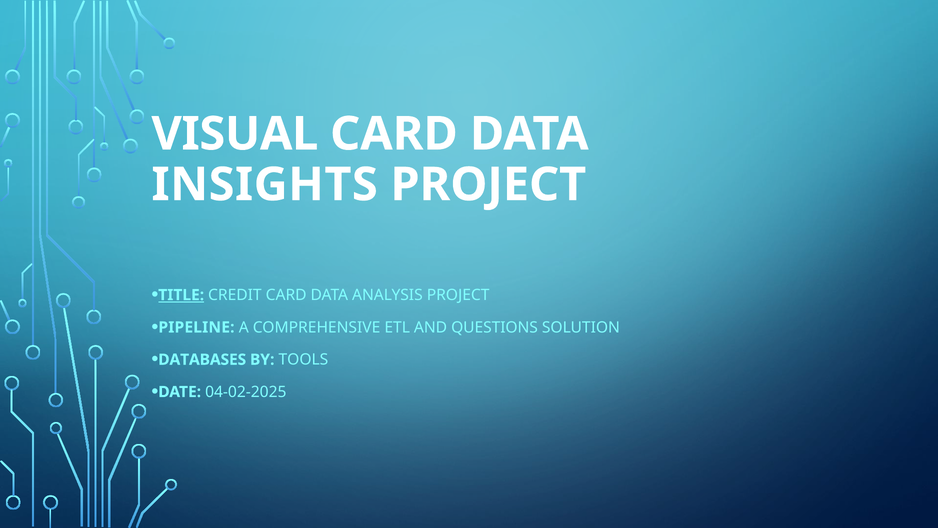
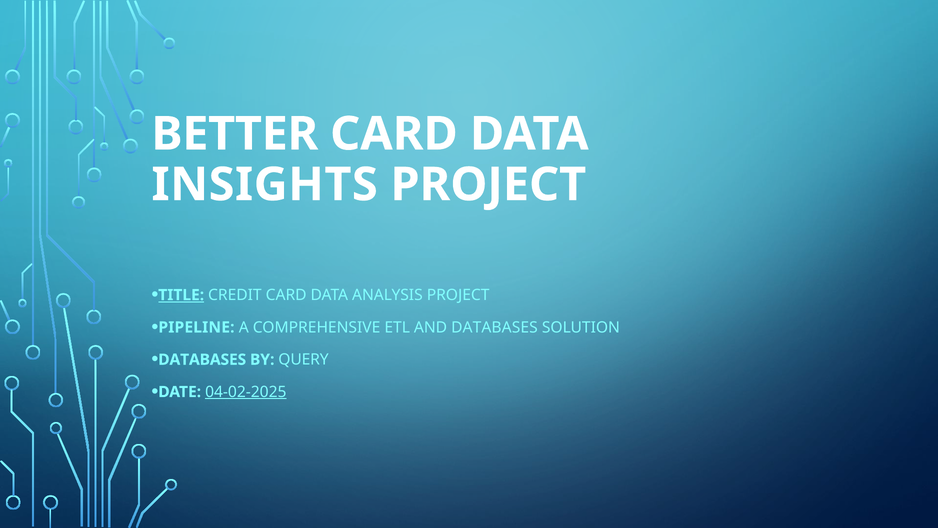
VISUAL: VISUAL -> BETTER
AND QUESTIONS: QUESTIONS -> DATABASES
TOOLS: TOOLS -> QUERY
04-02-2025 underline: none -> present
